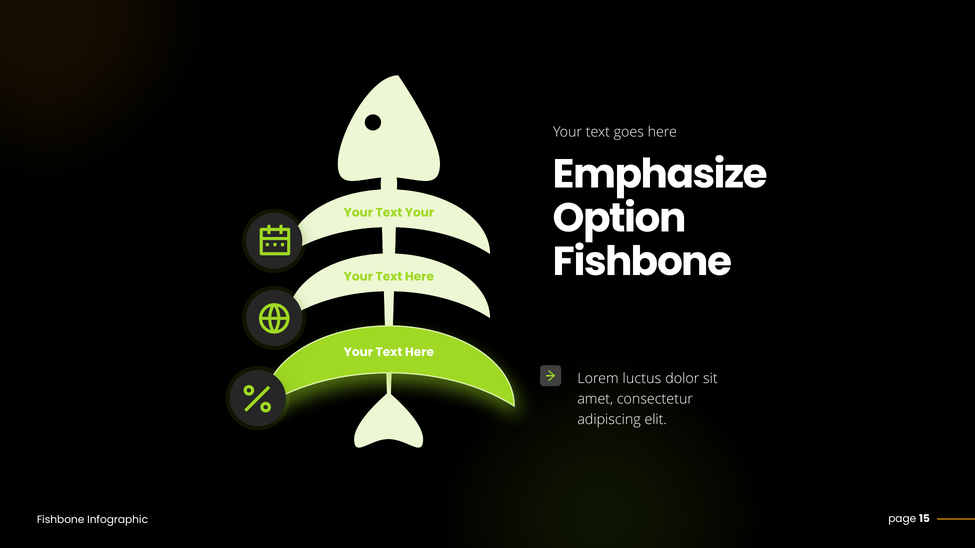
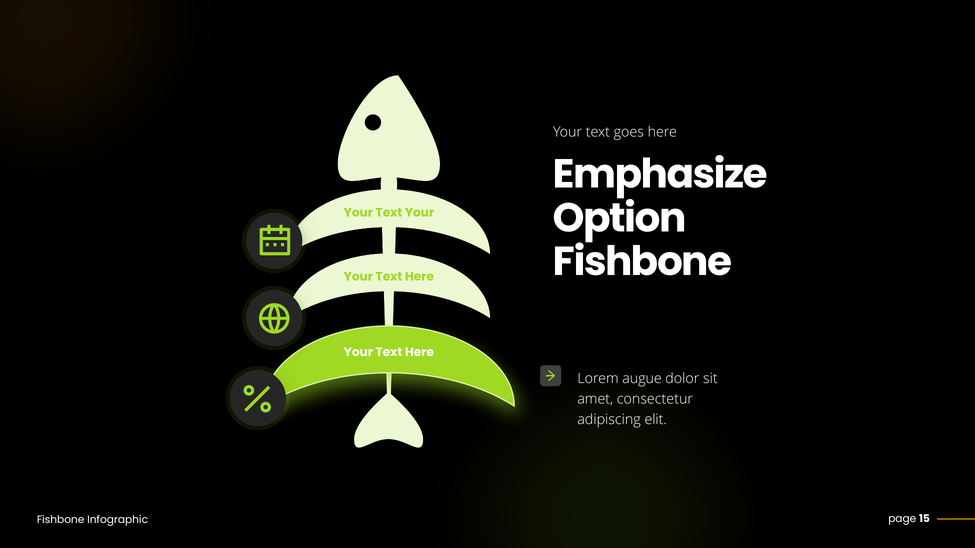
luctus: luctus -> augue
